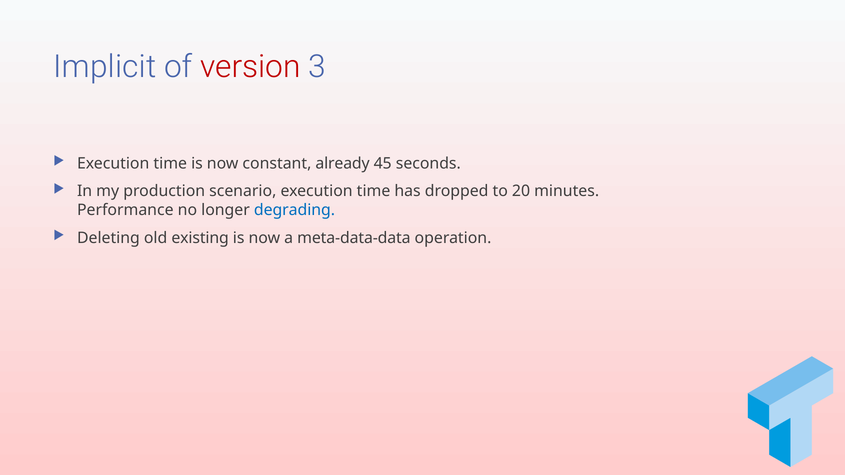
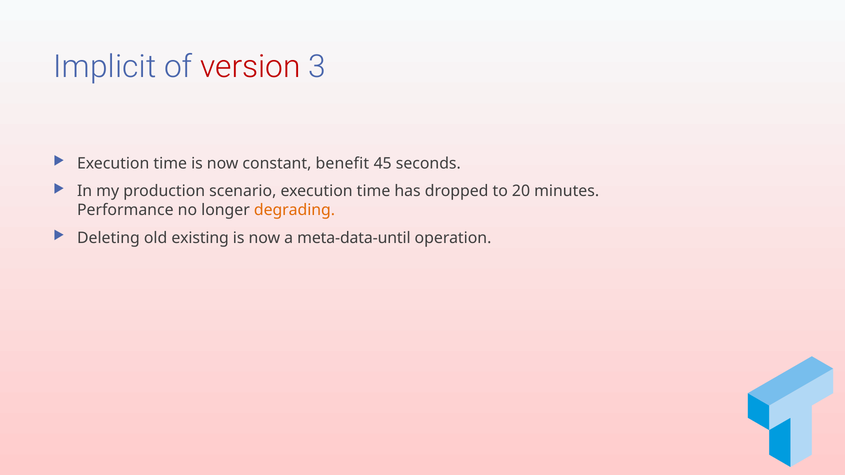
already: already -> benefit
degrading colour: blue -> orange
meta-data-data: meta-data-data -> meta-data-until
